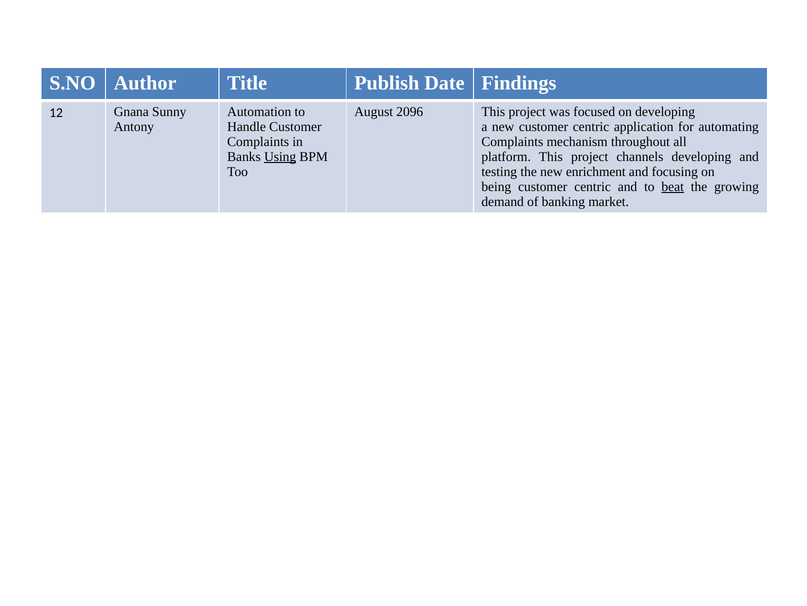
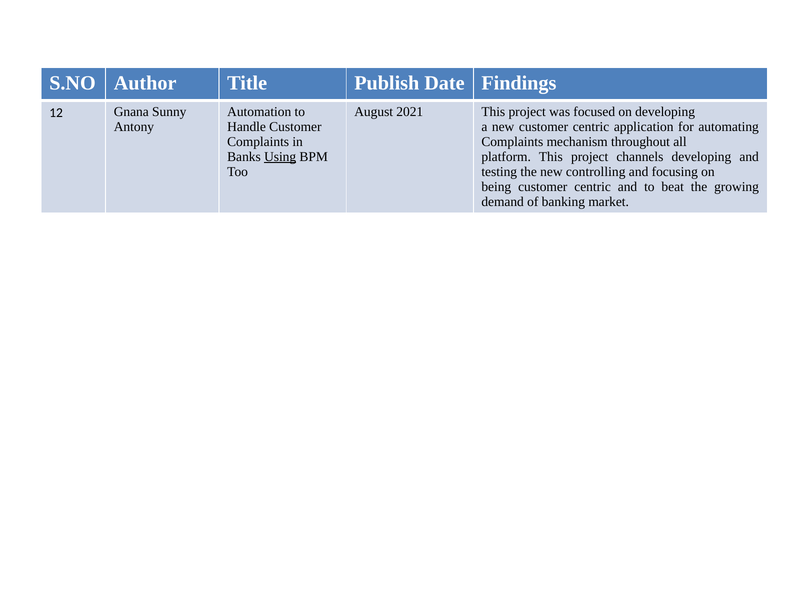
2096: 2096 -> 2021
enrichment: enrichment -> controlling
beat underline: present -> none
